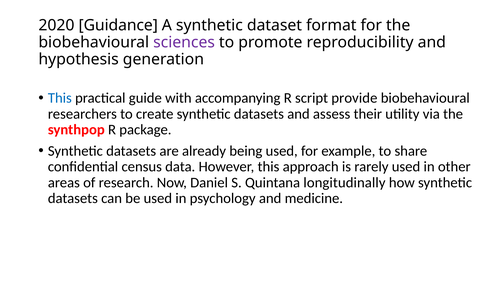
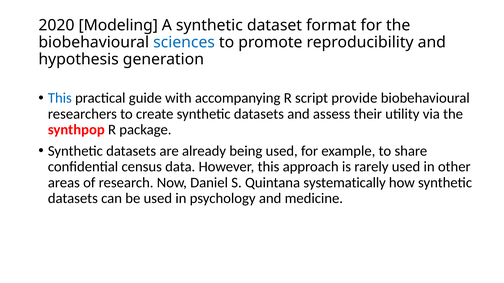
Guidance: Guidance -> Modeling
sciences colour: purple -> blue
longitudinally: longitudinally -> systematically
